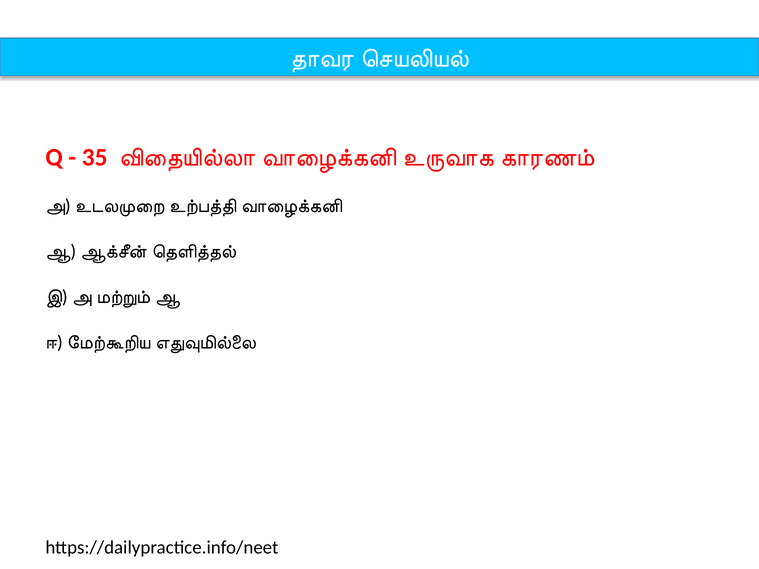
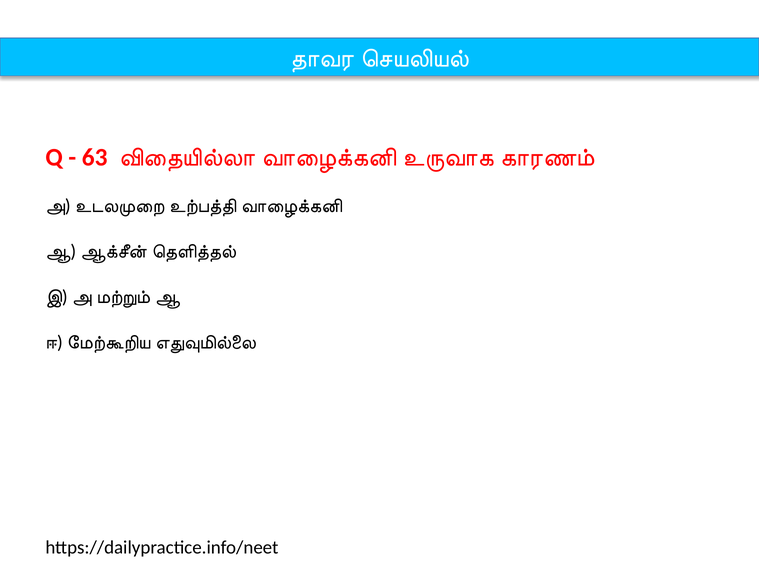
35: 35 -> 63
